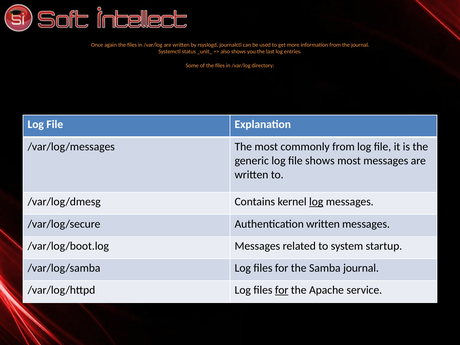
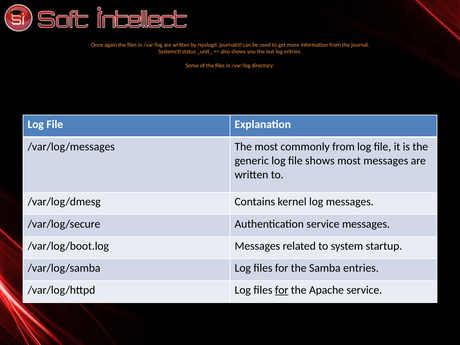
log at (316, 202) underline: present -> none
Authentication written: written -> service
Samba journal: journal -> entries
